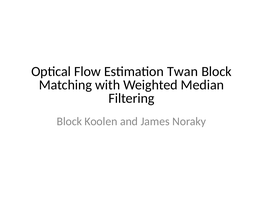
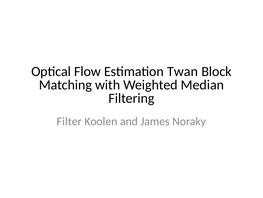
Block at (69, 121): Block -> Filter
